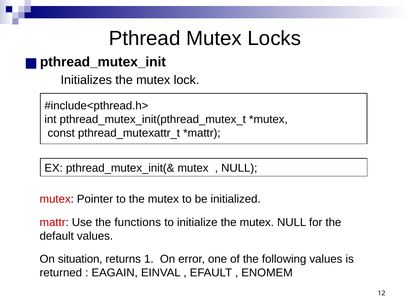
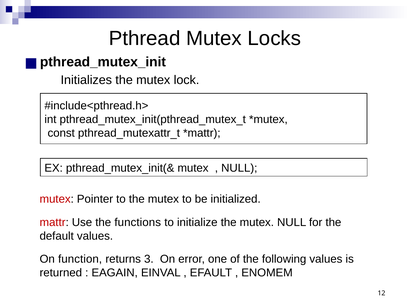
situation: situation -> function
1: 1 -> 3
